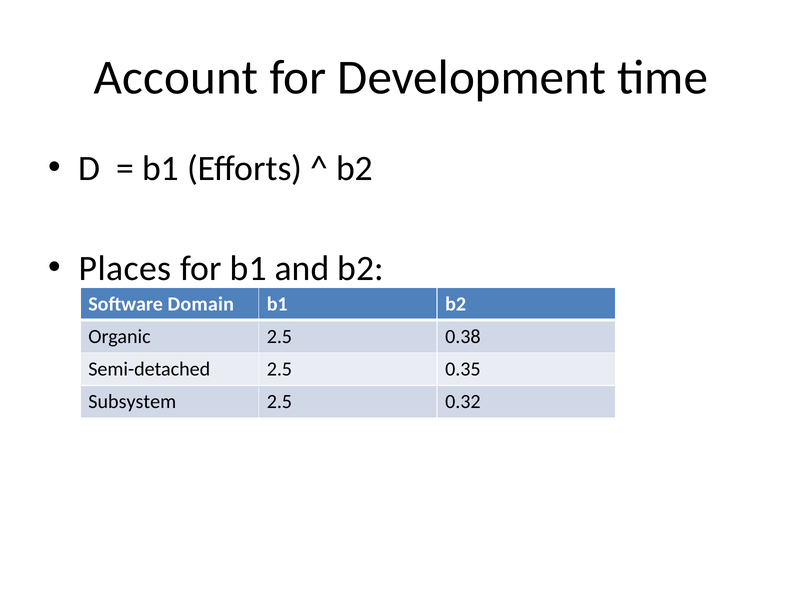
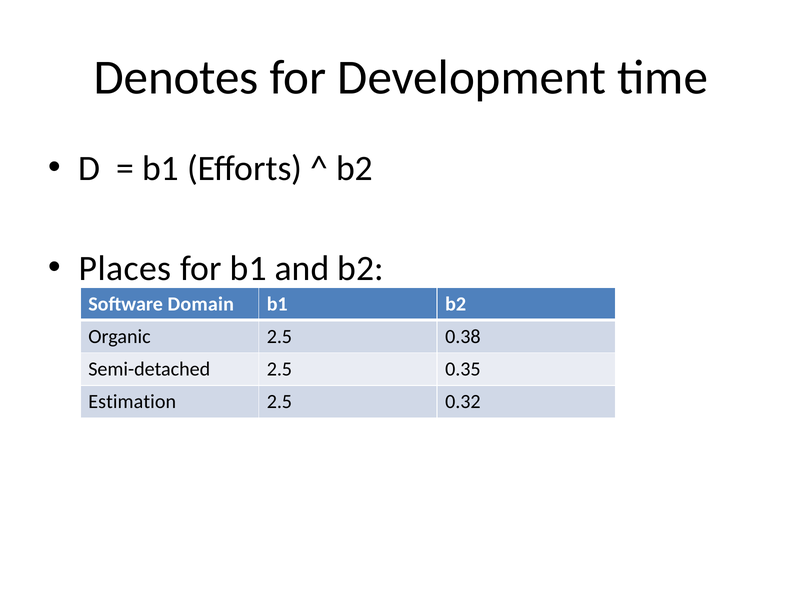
Account: Account -> Denotes
Subsystem: Subsystem -> Estimation
